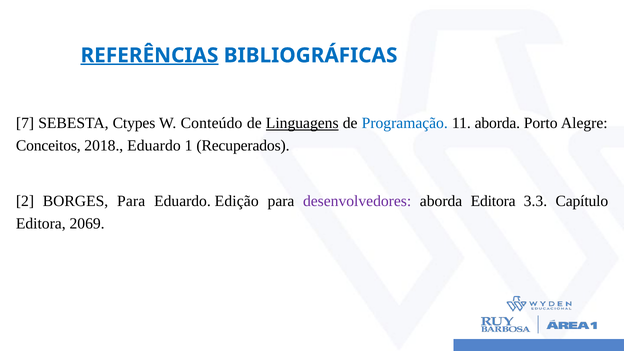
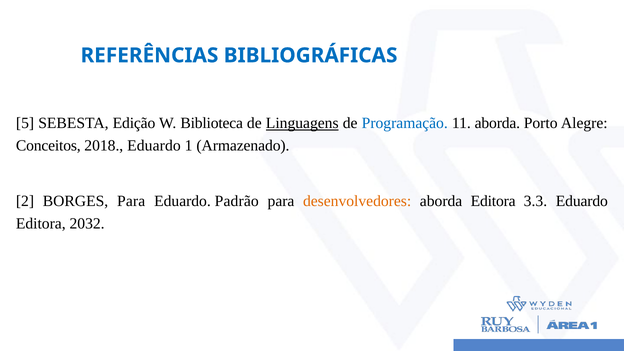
REFERÊNCIAS underline: present -> none
7: 7 -> 5
Ctypes: Ctypes -> Edição
Conteúdo: Conteúdo -> Biblioteca
Recuperados: Recuperados -> Armazenado
Edição: Edição -> Padrão
desenvolvedores colour: purple -> orange
3.3 Capítulo: Capítulo -> Eduardo
2069: 2069 -> 2032
